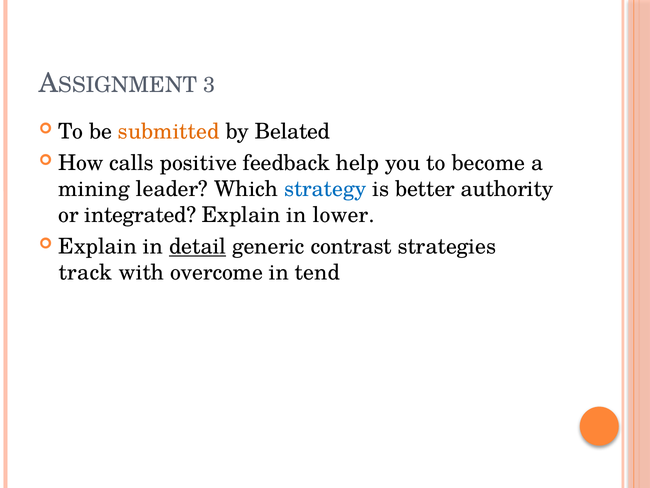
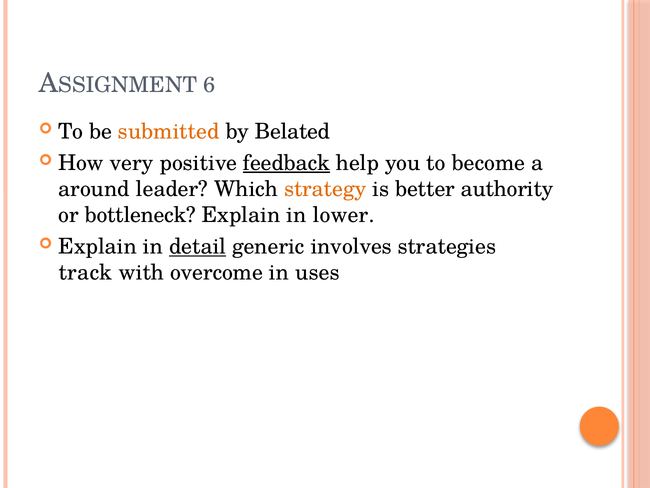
3: 3 -> 6
calls: calls -> very
feedback underline: none -> present
mining: mining -> around
strategy colour: blue -> orange
integrated: integrated -> bottleneck
contrast: contrast -> involves
tend: tend -> uses
